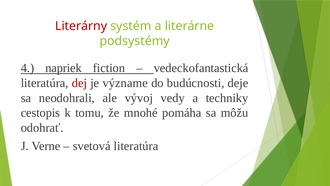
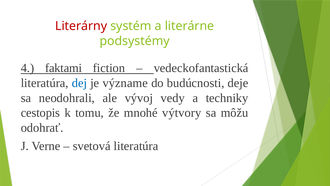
napriek: napriek -> faktami
dej colour: red -> blue
pomáha: pomáha -> výtvory
